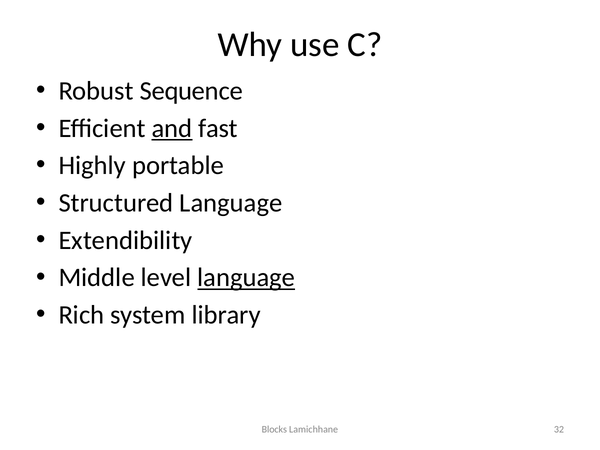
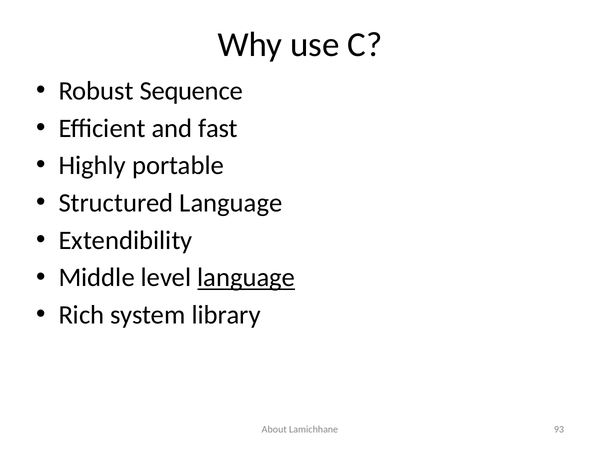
and underline: present -> none
Blocks: Blocks -> About
32: 32 -> 93
